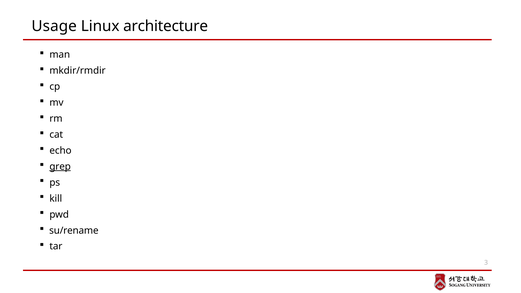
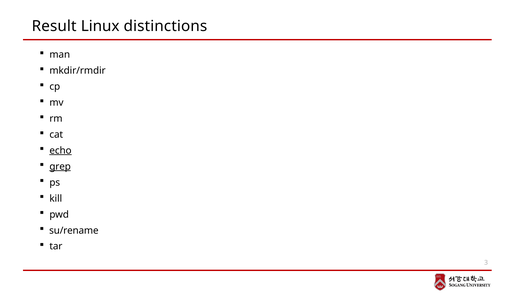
Usage: Usage -> Result
architecture: architecture -> distinctions
echo underline: none -> present
